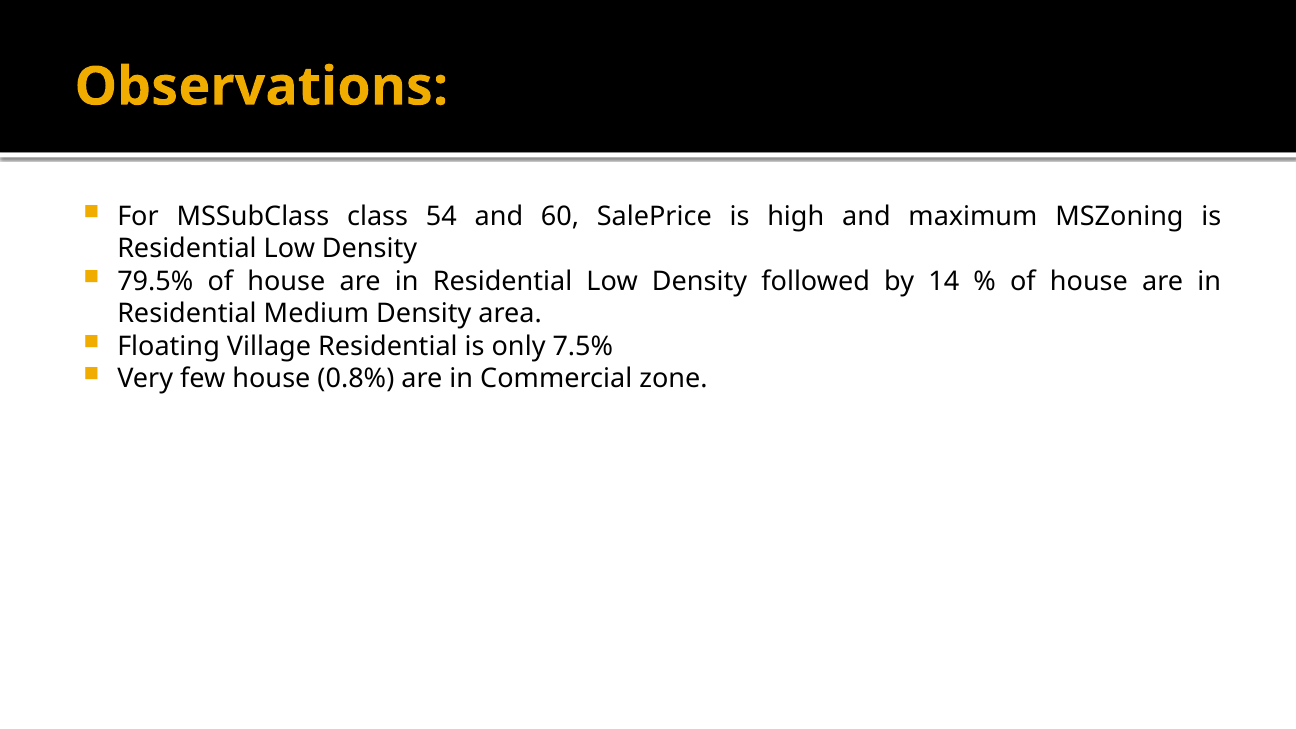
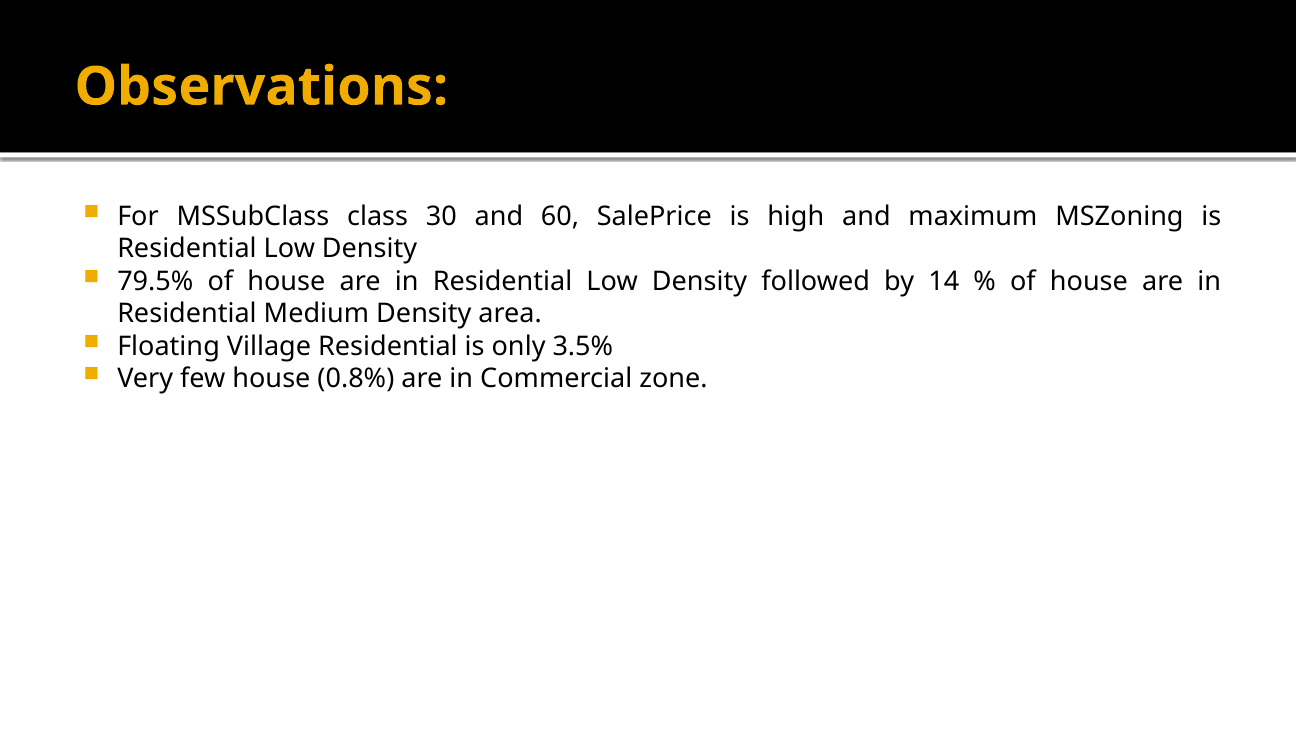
54: 54 -> 30
7.5%: 7.5% -> 3.5%
